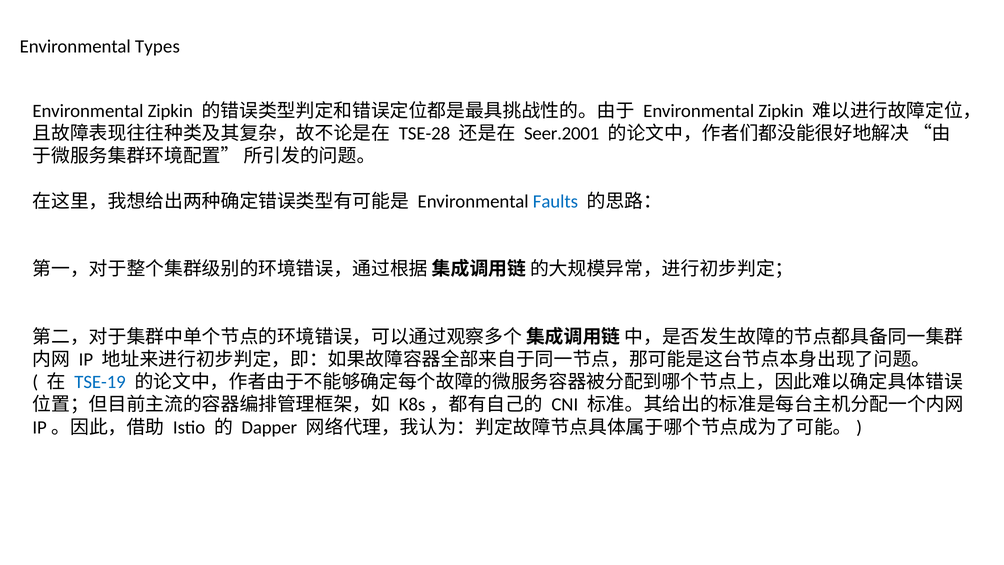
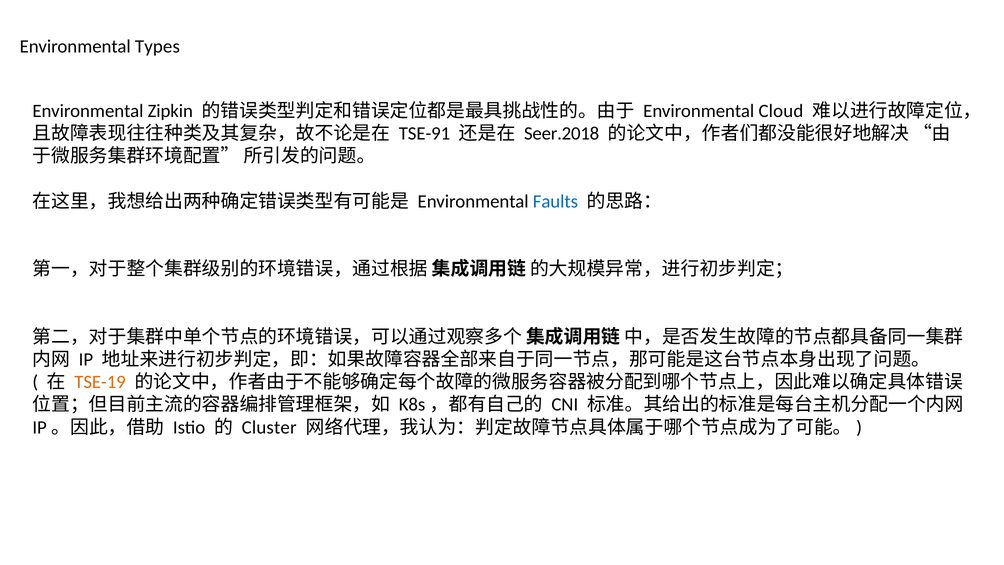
Zipkin at (781, 111): Zipkin -> Cloud
TSE-28: TSE-28 -> TSE-91
Seer.2001: Seer.2001 -> Seer.2018
TSE-19 colour: blue -> orange
Dapper: Dapper -> Cluster
